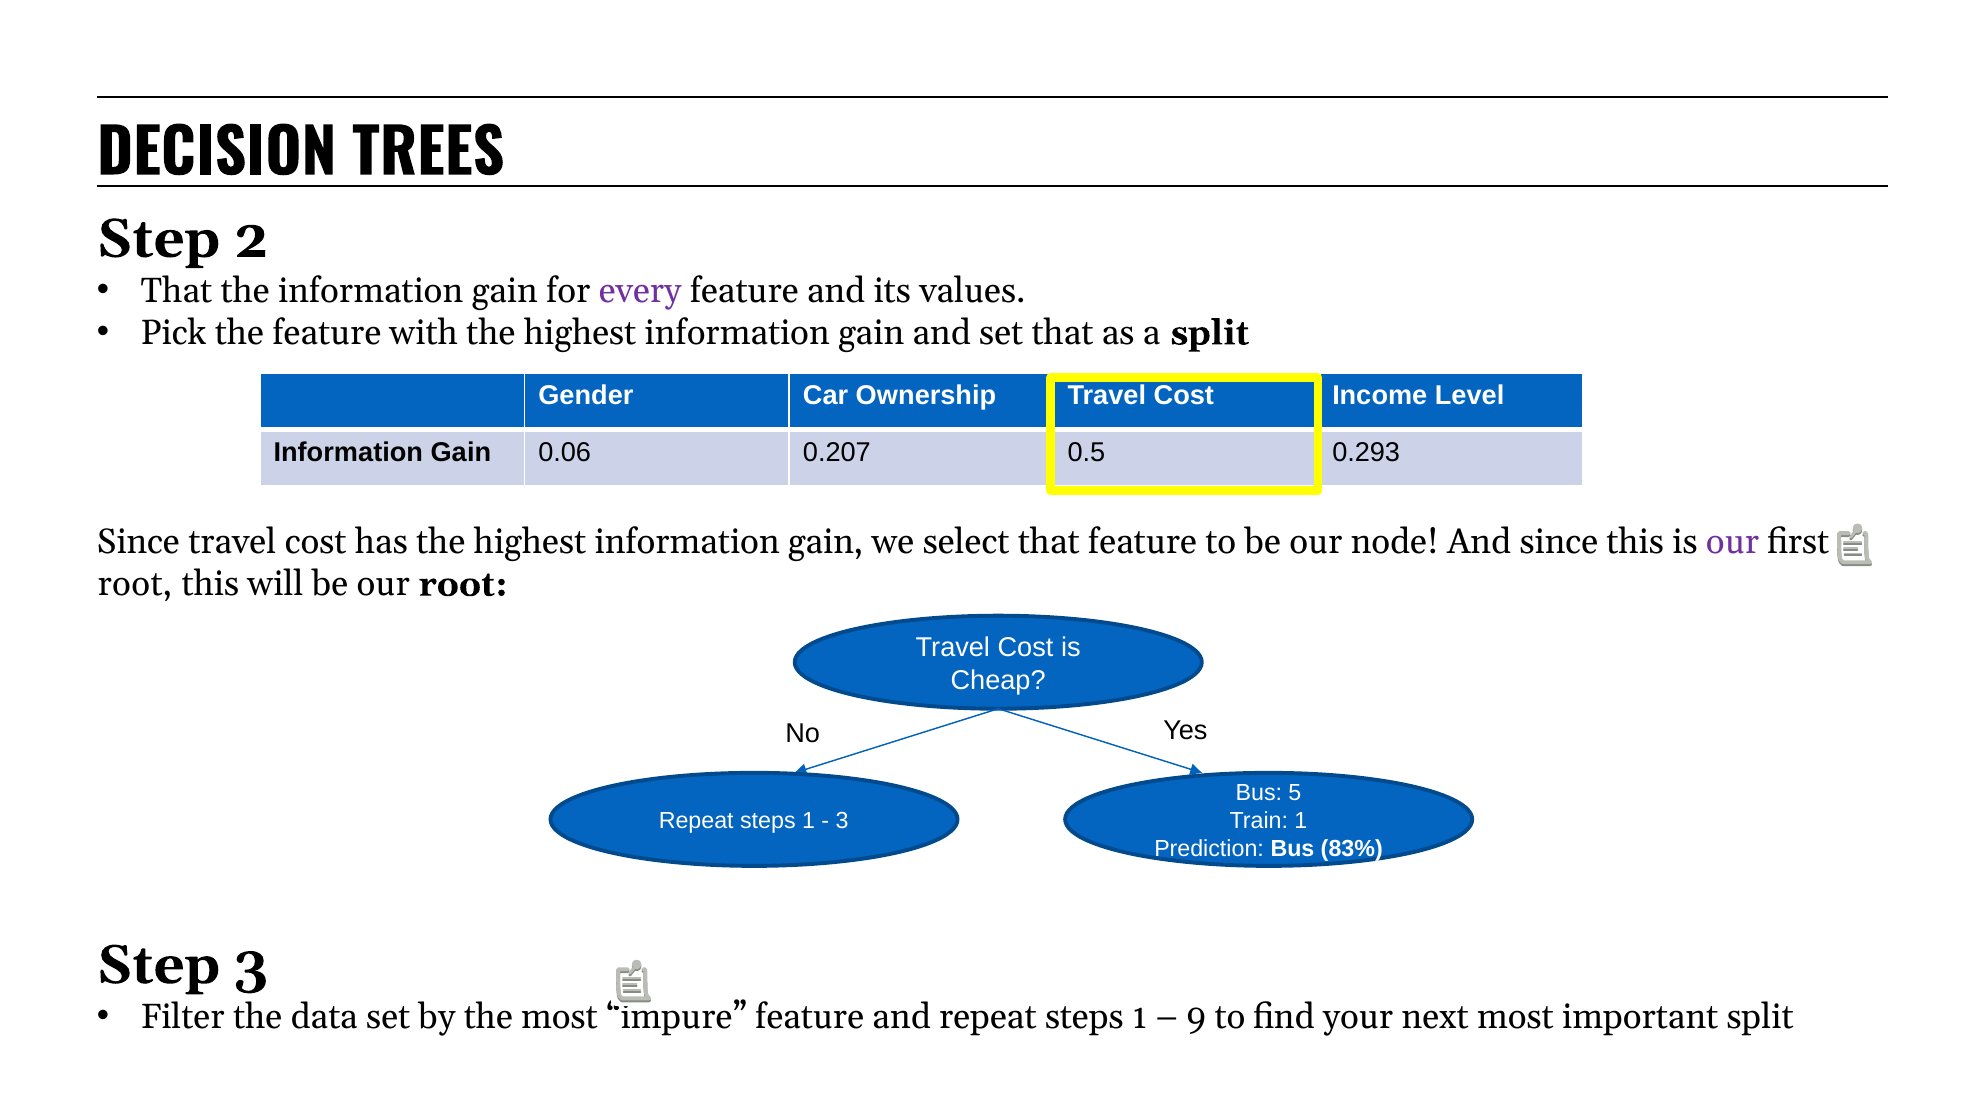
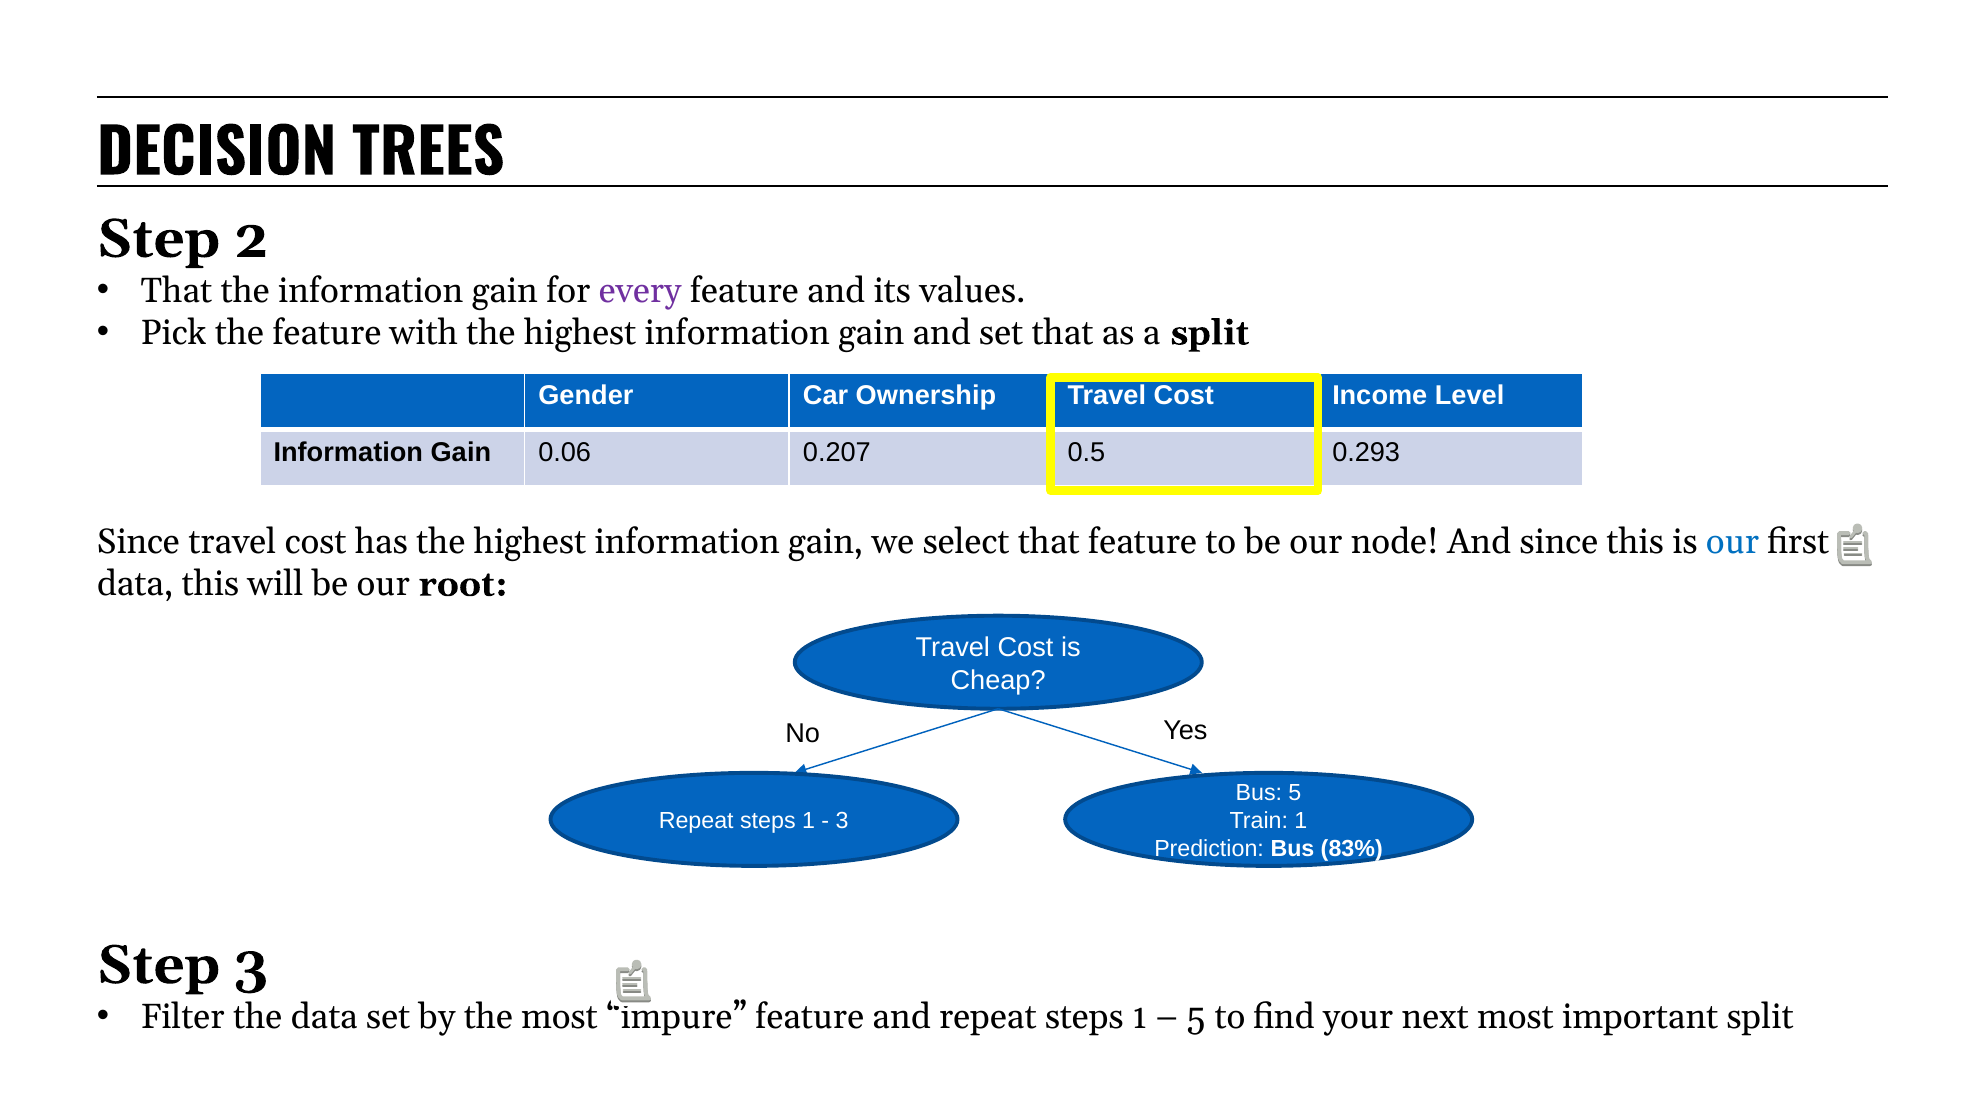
our at (1733, 542) colour: purple -> blue
root at (135, 584): root -> data
9 at (1196, 1017): 9 -> 5
